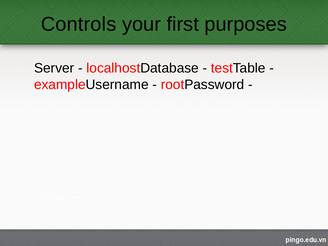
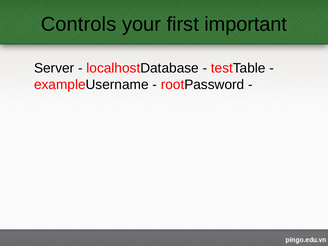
purposes: purposes -> important
